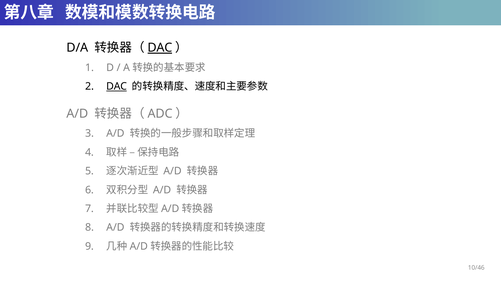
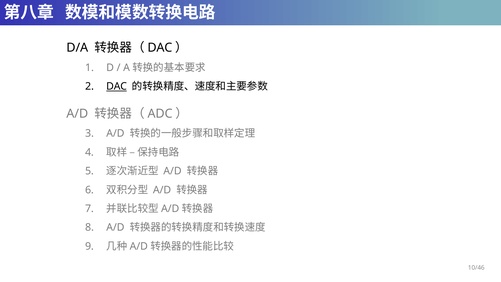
DAC at (160, 48) underline: present -> none
